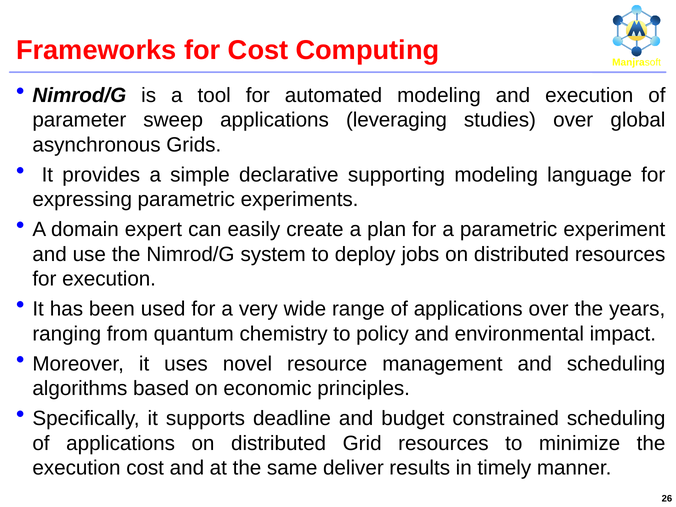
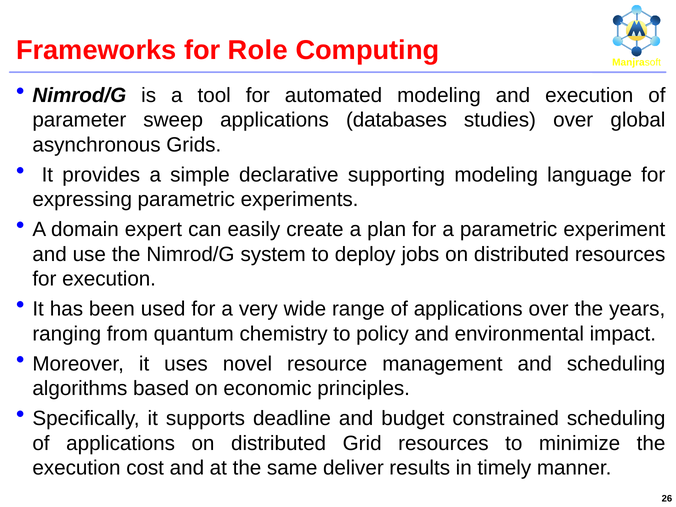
for Cost: Cost -> Role
leveraging: leveraging -> databases
